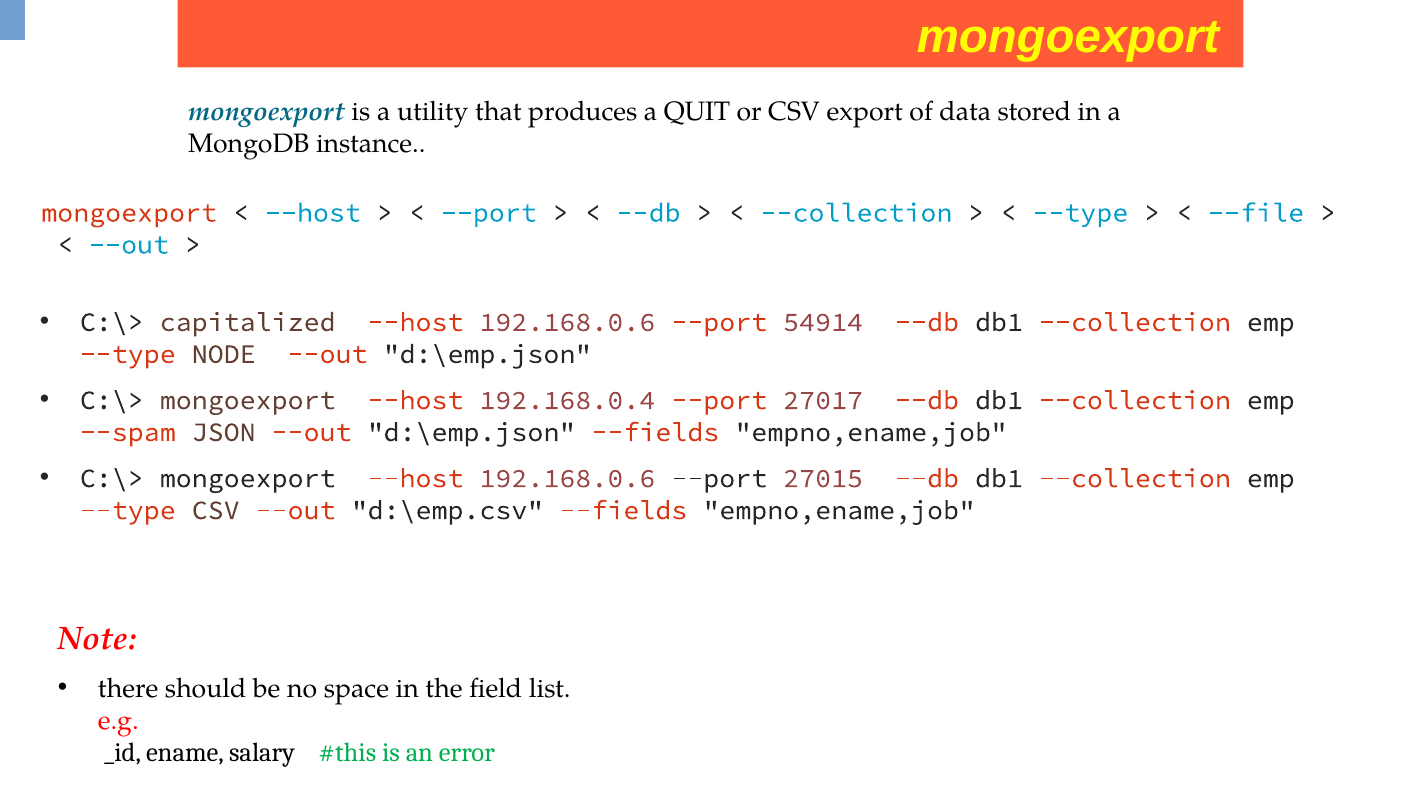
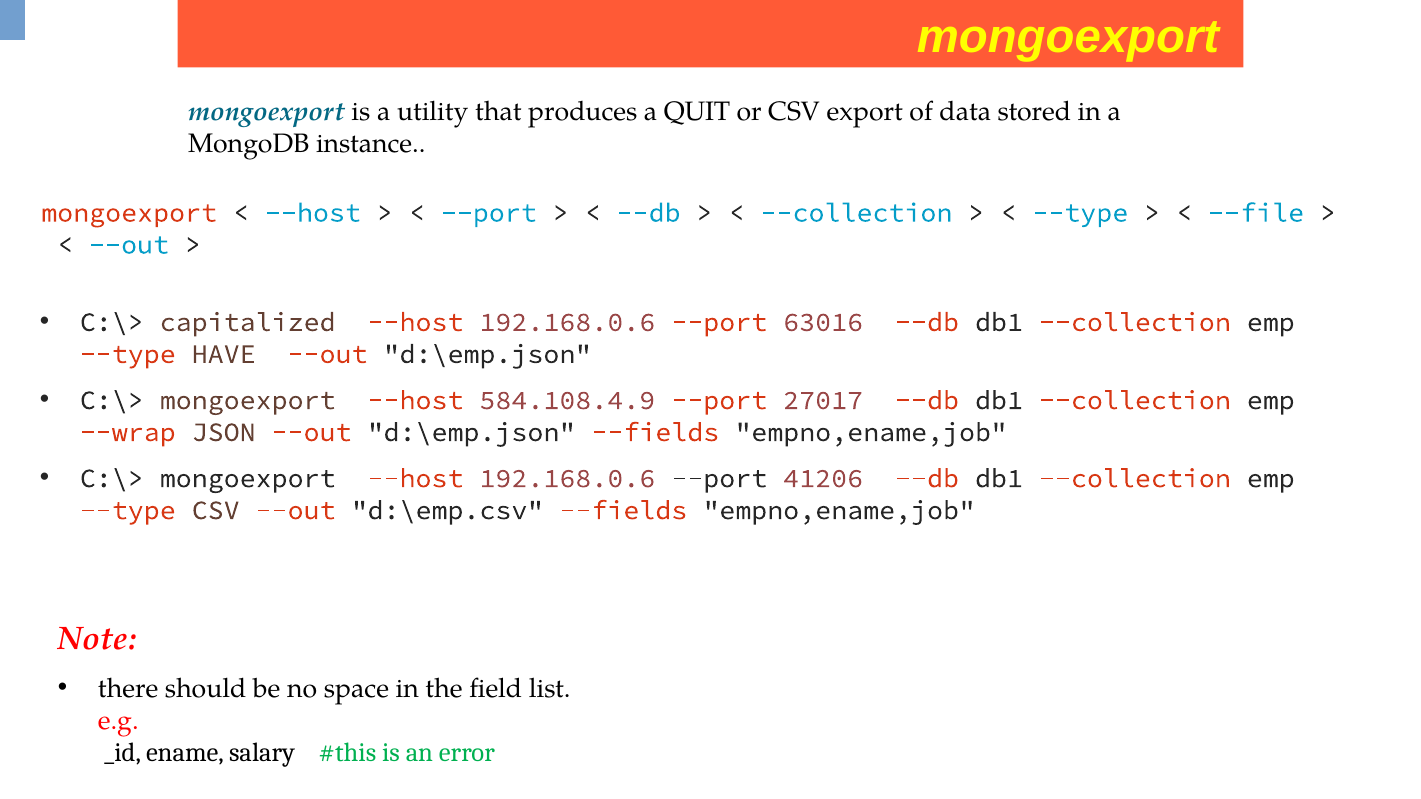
54914: 54914 -> 63016
NODE: NODE -> HAVE
192.168.0.4: 192.168.0.4 -> 584.108.4.9
--spam: --spam -> --wrap
27015: 27015 -> 41206
